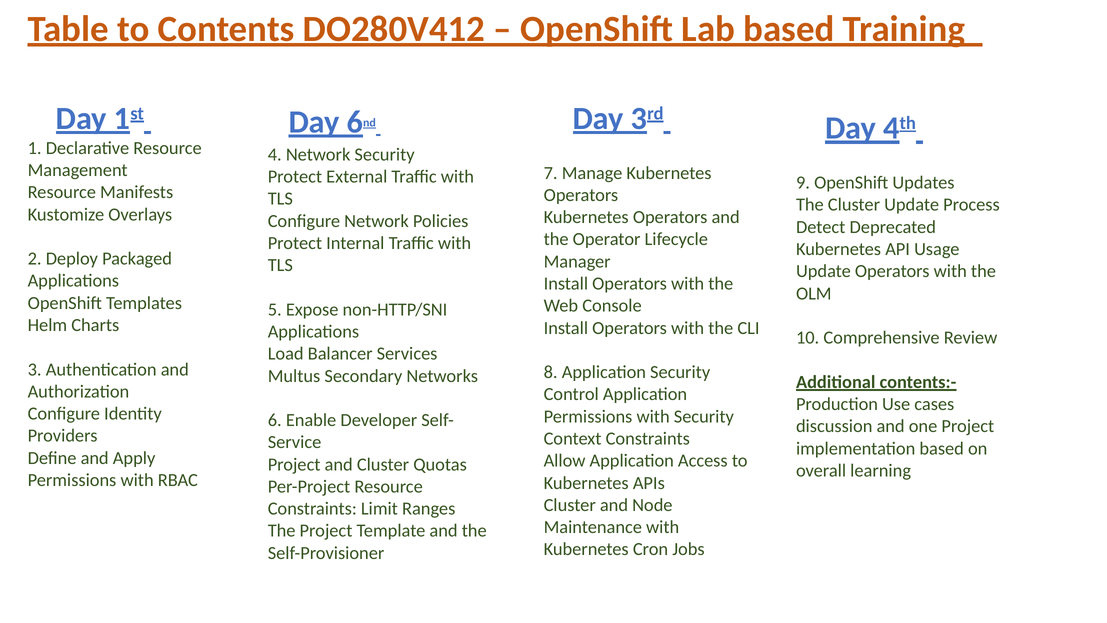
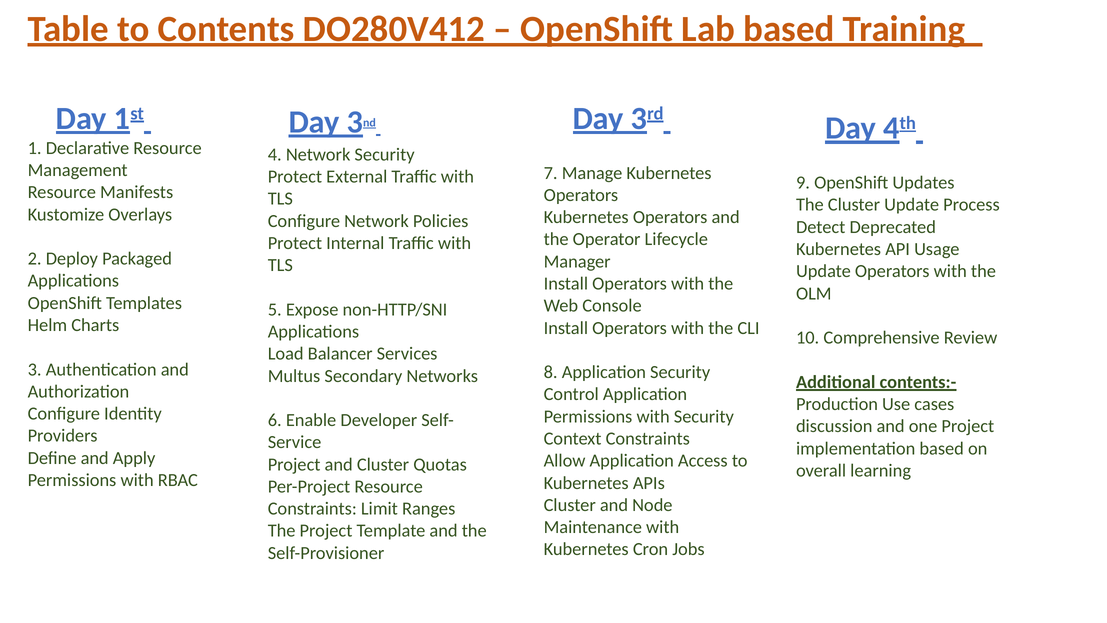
Day 6: 6 -> 3
